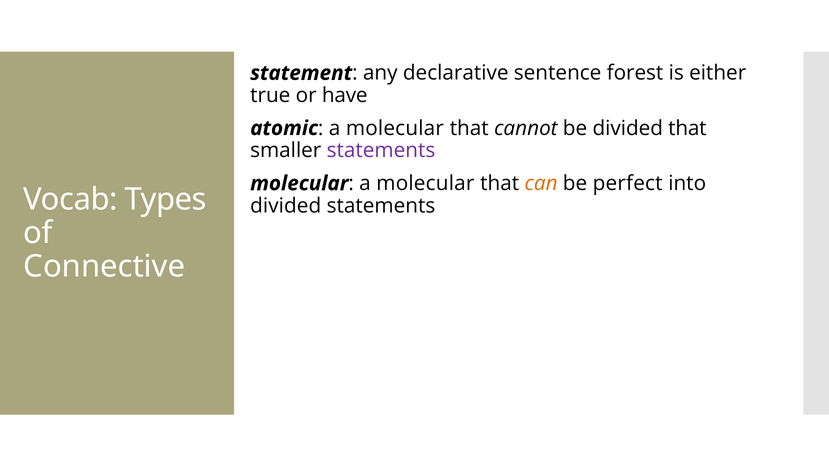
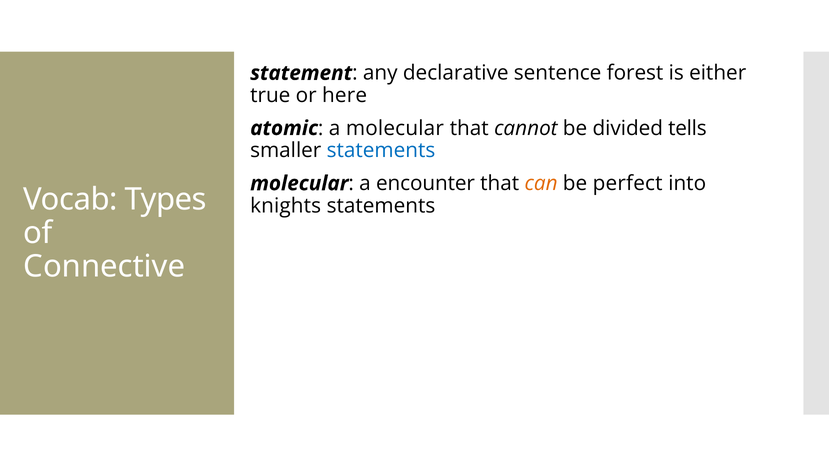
have: have -> here
divided that: that -> tells
statements at (381, 150) colour: purple -> blue
molecular a molecular: molecular -> encounter
divided at (286, 206): divided -> knights
